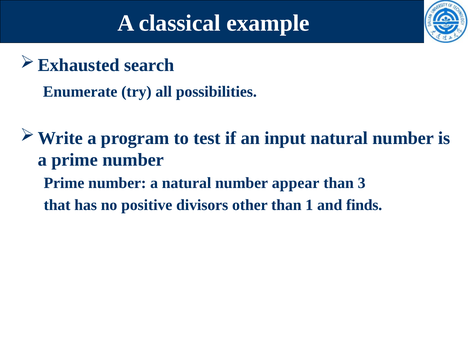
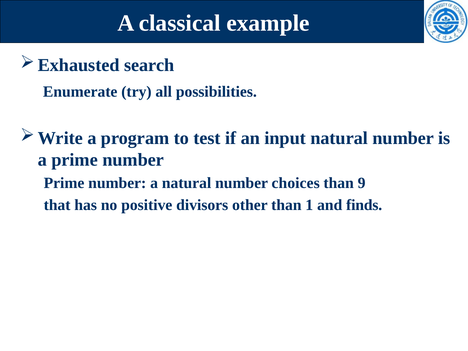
appear: appear -> choices
3: 3 -> 9
